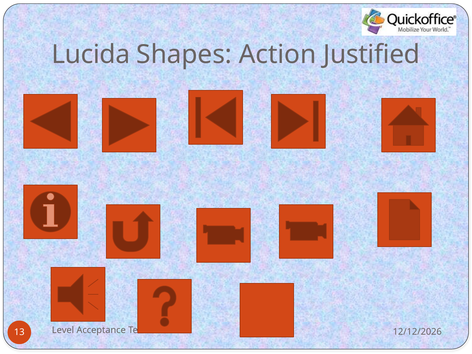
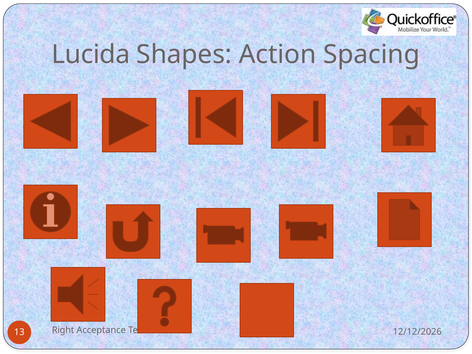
Justified: Justified -> Spacing
Level: Level -> Right
